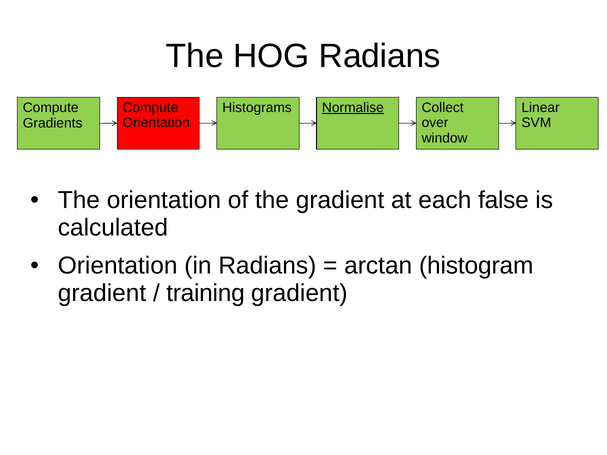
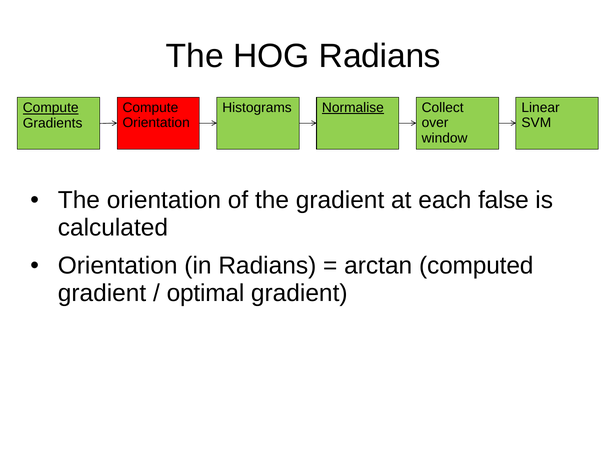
Compute at (51, 108) underline: none -> present
histogram: histogram -> computed
training: training -> optimal
